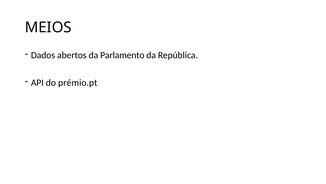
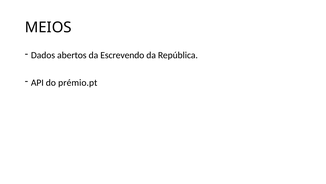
Parlamento: Parlamento -> Escrevendo
